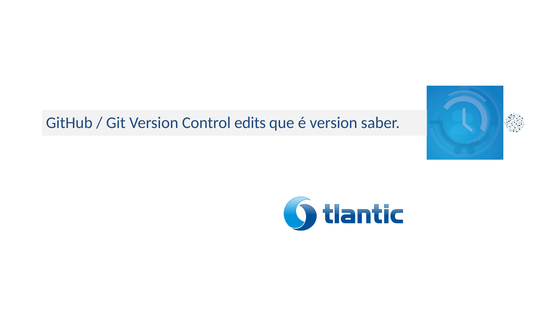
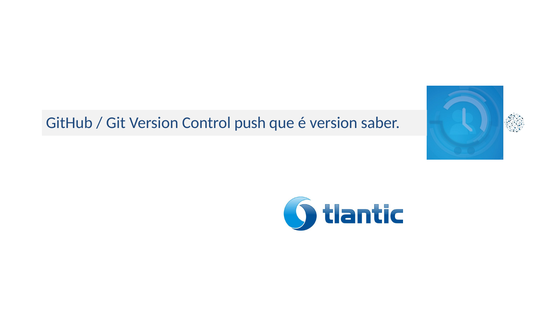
edits: edits -> push
